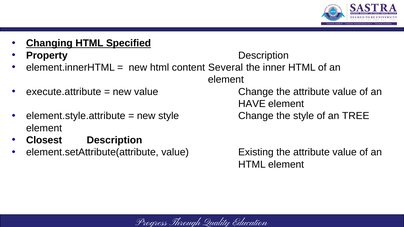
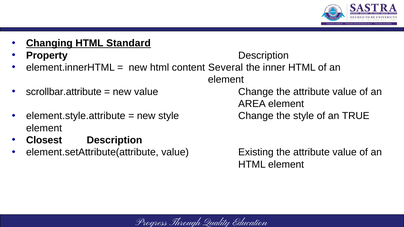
Specified: Specified -> Standard
execute.attribute: execute.attribute -> scrollbar.attribute
HAVE: HAVE -> AREA
TREE: TREE -> TRUE
